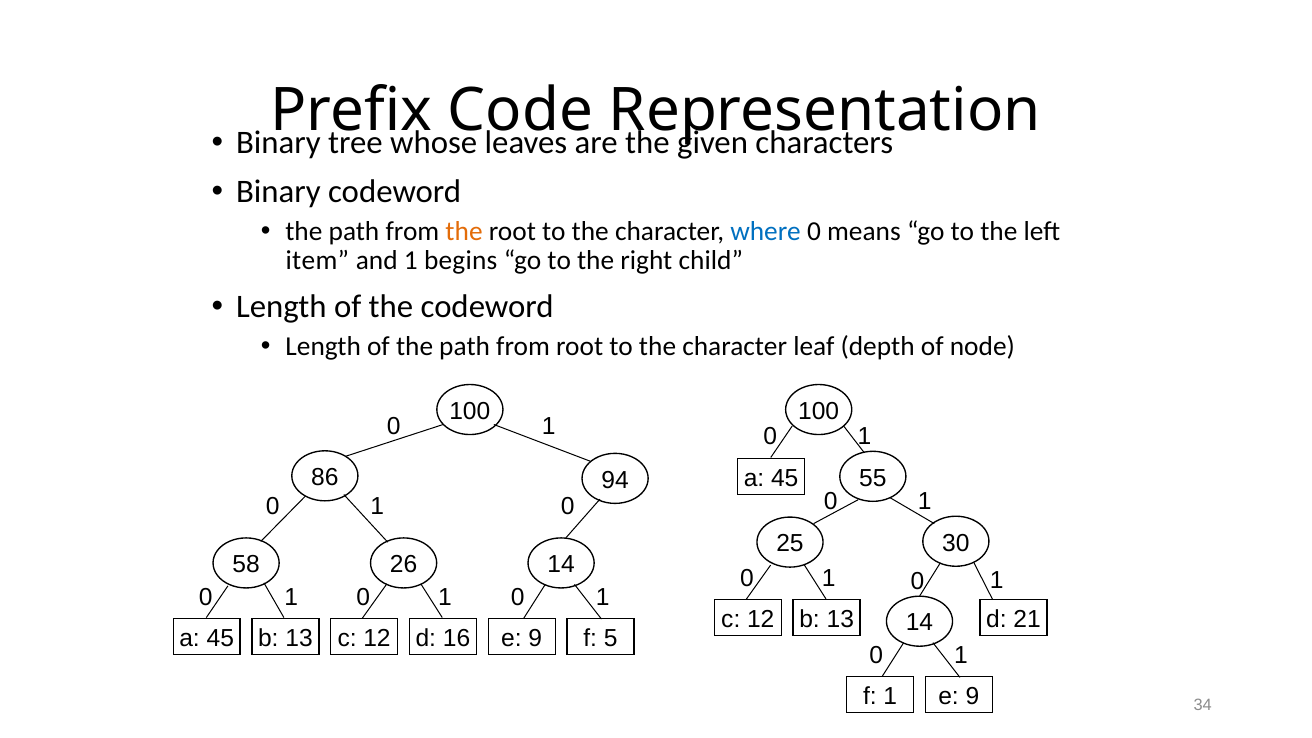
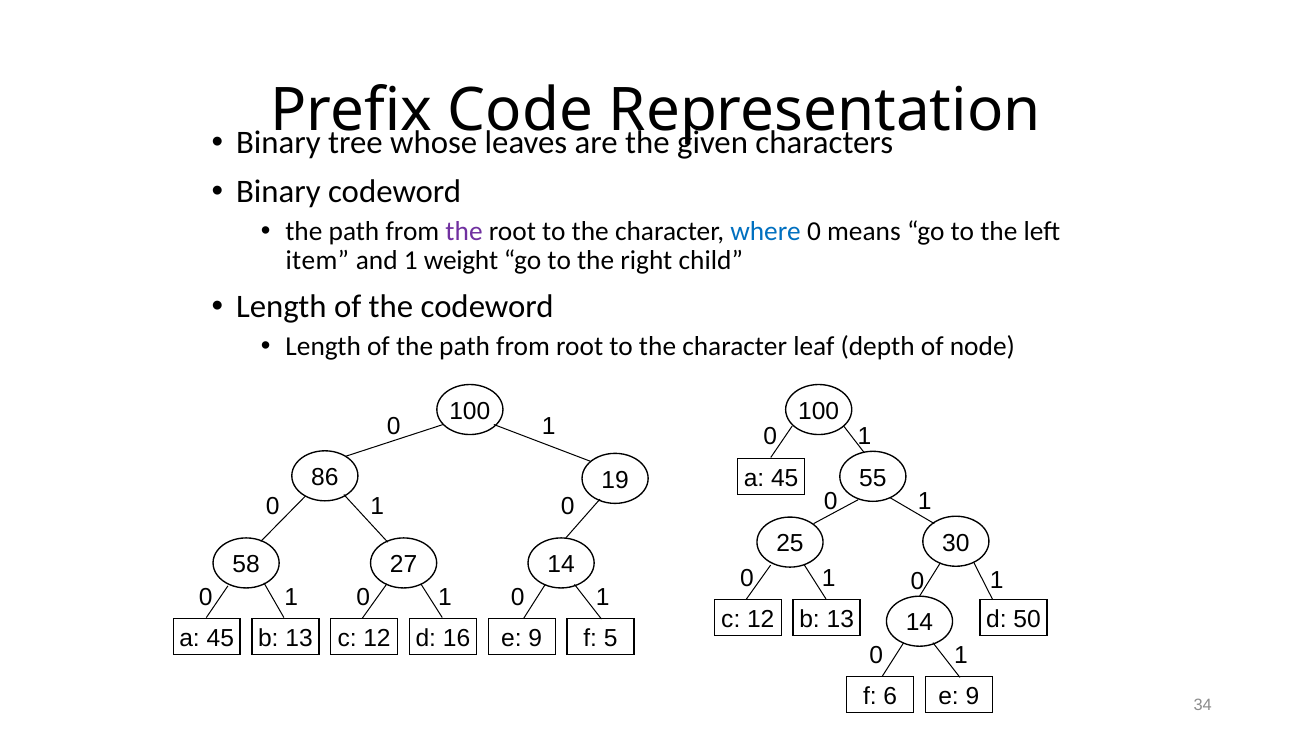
the at (464, 231) colour: orange -> purple
begins: begins -> weight
94: 94 -> 19
26: 26 -> 27
21: 21 -> 50
f 1: 1 -> 6
